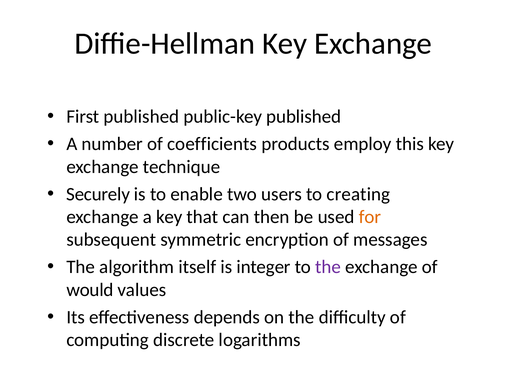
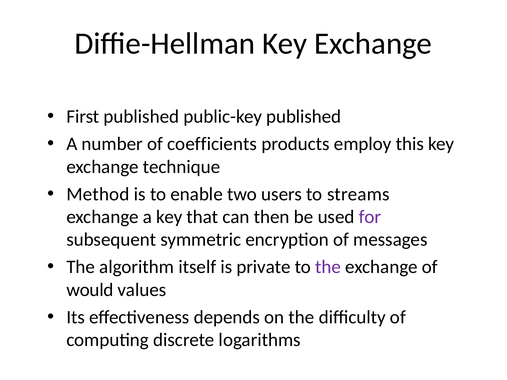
Securely: Securely -> Method
creating: creating -> streams
for colour: orange -> purple
integer: integer -> private
